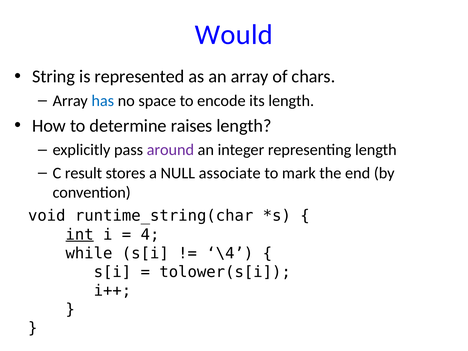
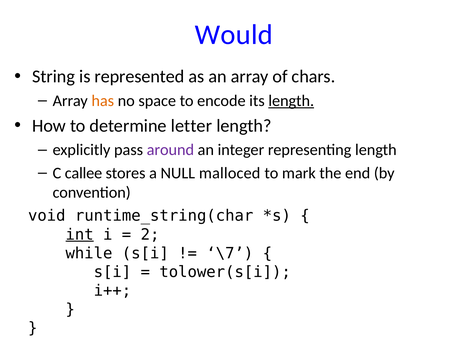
has colour: blue -> orange
length at (291, 101) underline: none -> present
raises: raises -> letter
result: result -> callee
associate: associate -> malloced
4: 4 -> 2
\4: \4 -> \7
